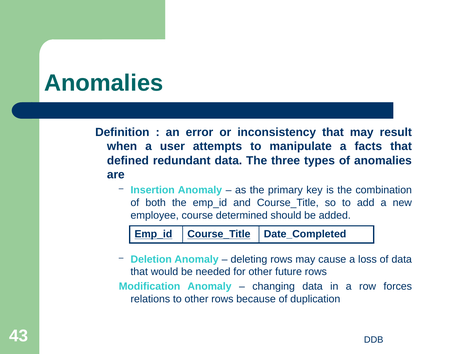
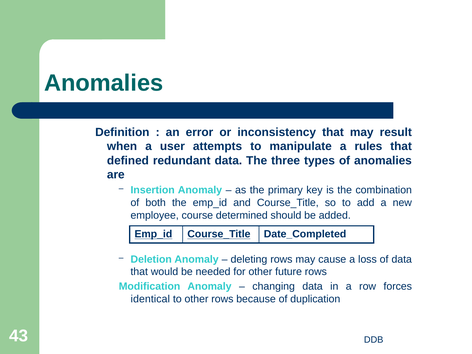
facts: facts -> rules
relations: relations -> identical
